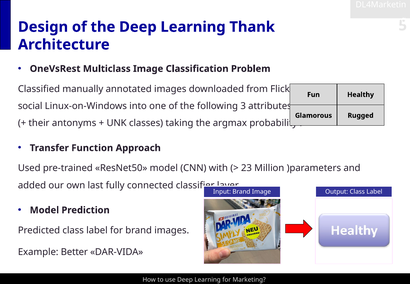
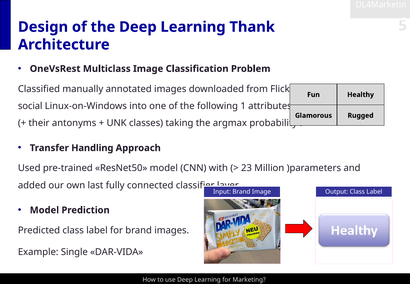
3: 3 -> 1
Function: Function -> Handling
Better: Better -> Single
